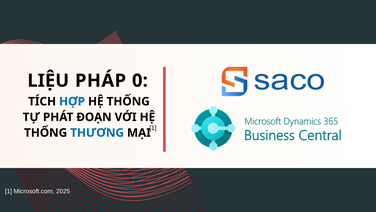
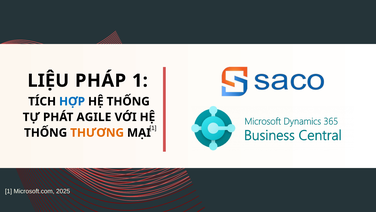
PHÁP 0: 0 -> 1
ĐOẠN: ĐOẠN -> AGILE
THƯƠNG colour: blue -> orange
